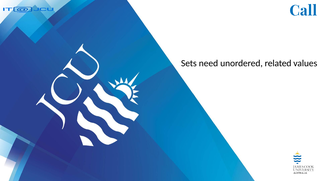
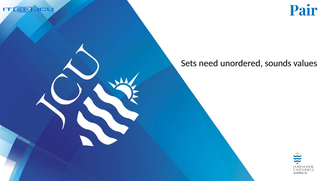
Call: Call -> Pair
related: related -> sounds
